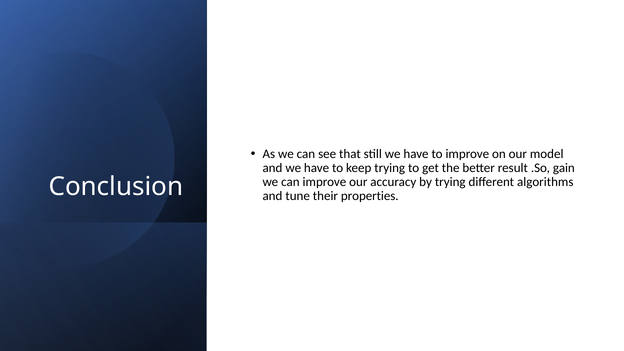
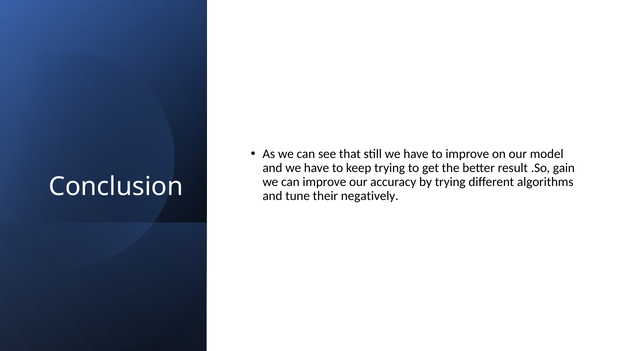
properties: properties -> negatively
